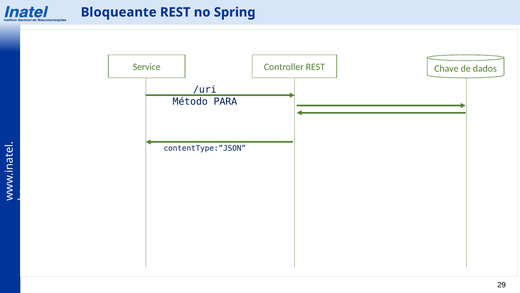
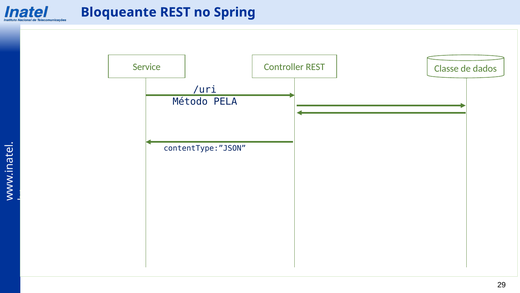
Chave: Chave -> Classe
PARA: PARA -> PELA
